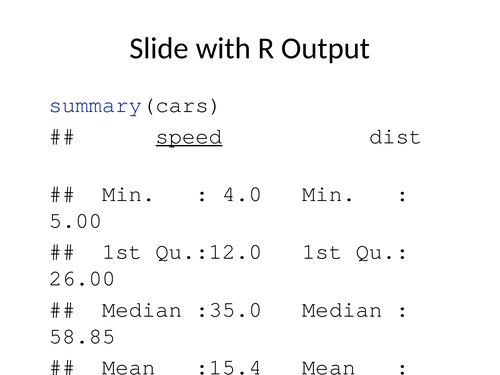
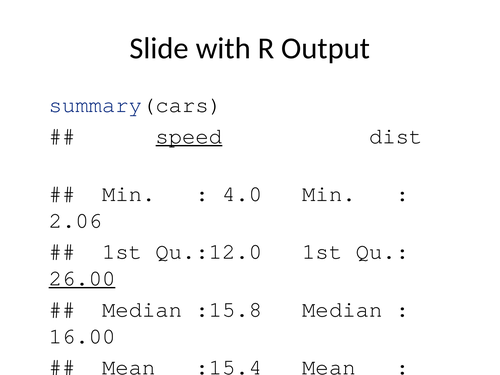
5.00: 5.00 -> 2.06
26.00 underline: none -> present
:35.0: :35.0 -> :15.8
58.85: 58.85 -> 16.00
